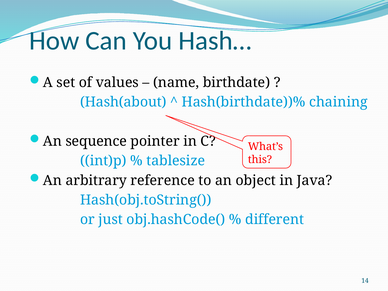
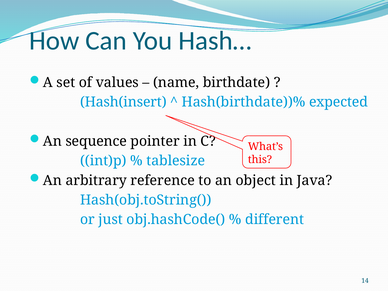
Hash(about: Hash(about -> Hash(insert
chaining: chaining -> expected
